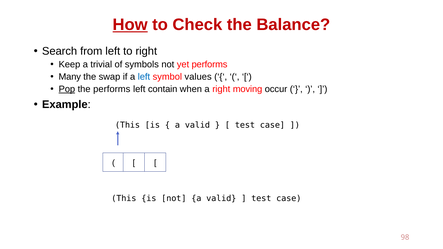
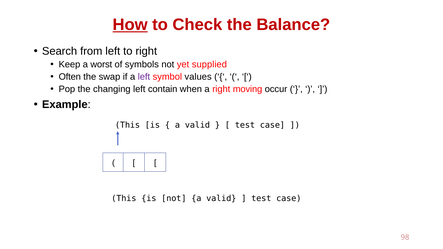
trivial: trivial -> worst
yet performs: performs -> supplied
Many: Many -> Often
left at (144, 77) colour: blue -> purple
Pop underline: present -> none
the performs: performs -> changing
